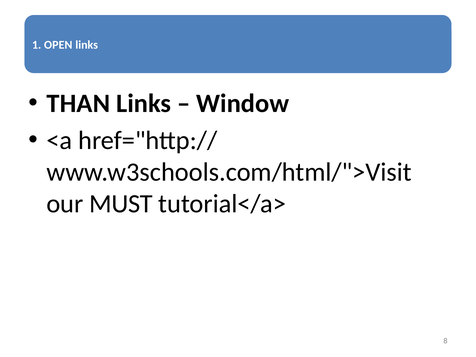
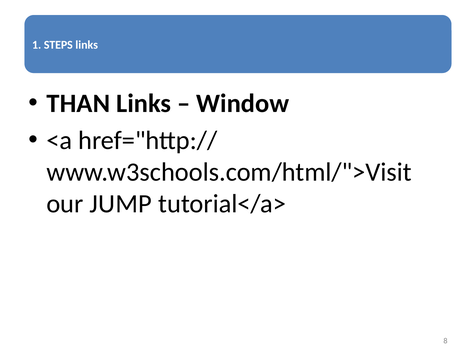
OPEN: OPEN -> STEPS
MUST: MUST -> JUMP
